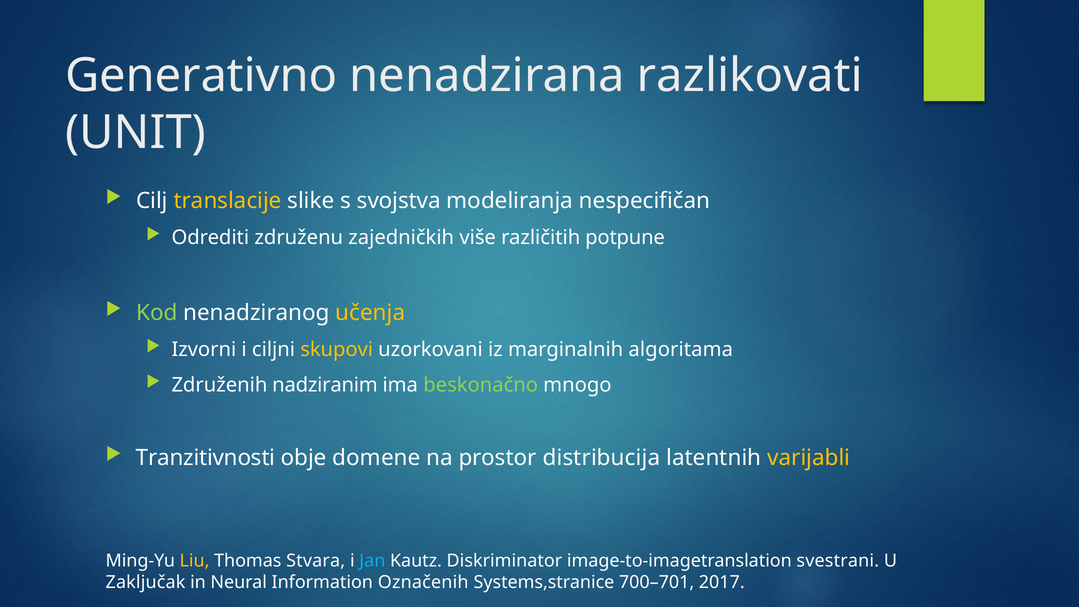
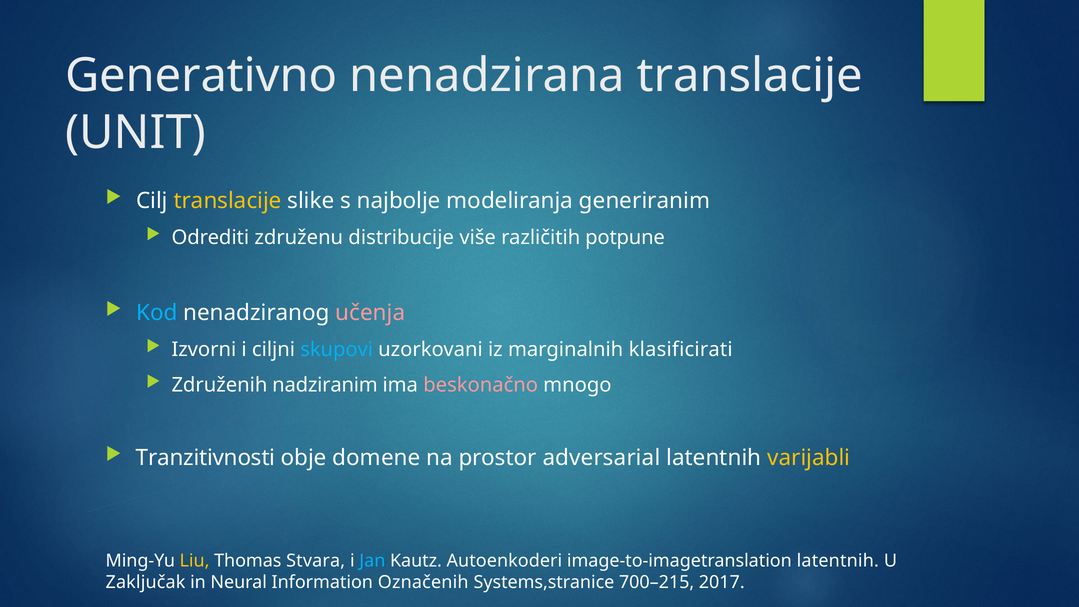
nenadzirana razlikovati: razlikovati -> translacije
svojstva: svojstva -> najbolje
nespecifičan: nespecifičan -> generiranim
zajedničkih: zajedničkih -> distribucije
Kod colour: light green -> light blue
učenja colour: yellow -> pink
skupovi colour: yellow -> light blue
algoritama: algoritama -> klasificirati
beskonačno colour: light green -> pink
distribucija: distribucija -> adversarial
Diskriminator: Diskriminator -> Autoenkoderi
image-to-imagetranslation svestrani: svestrani -> latentnih
700–701: 700–701 -> 700–215
